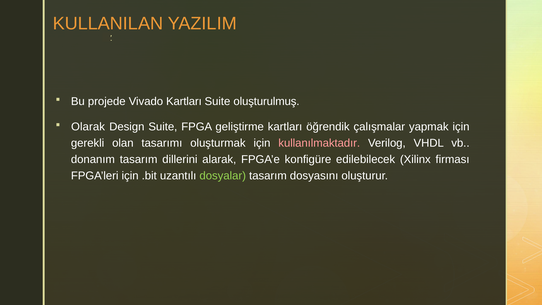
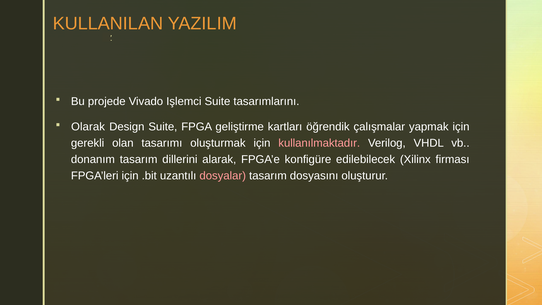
Vivado Kartları: Kartları -> Işlemci
oluşturulmuş: oluşturulmuş -> tasarımlarını
dosyalar colour: light green -> pink
